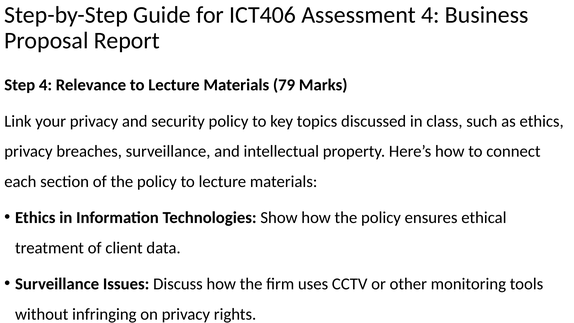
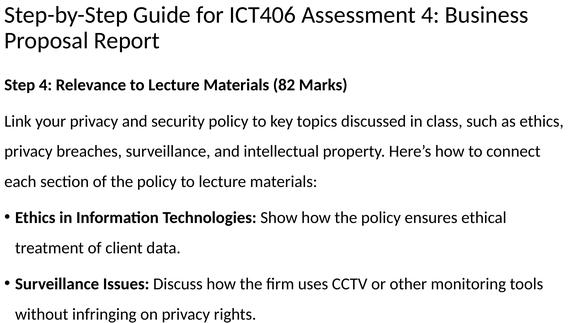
79: 79 -> 82
